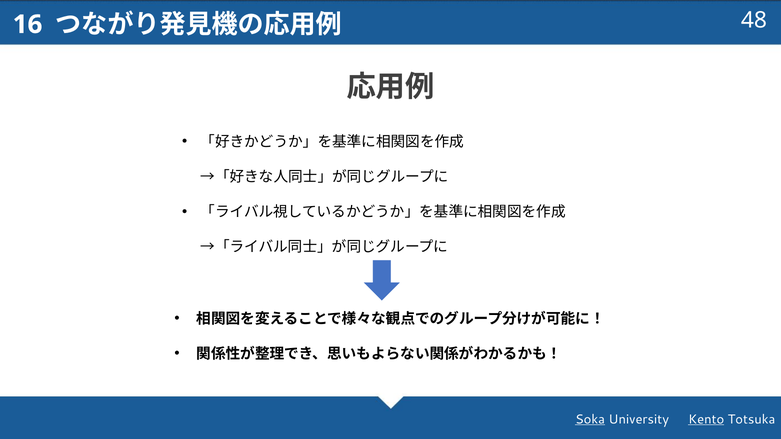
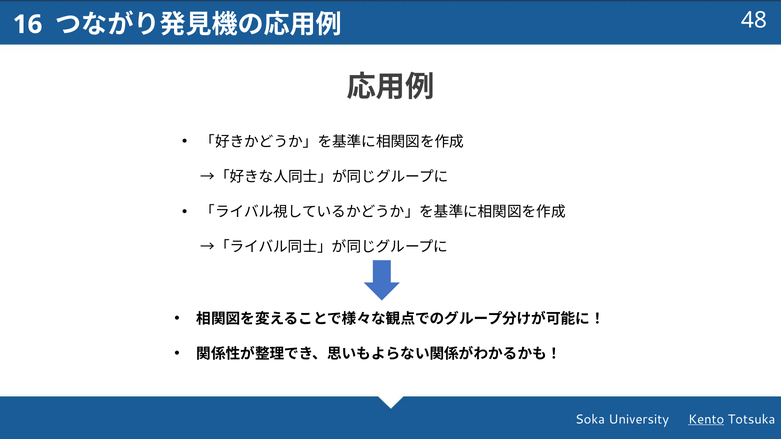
Soka underline: present -> none
